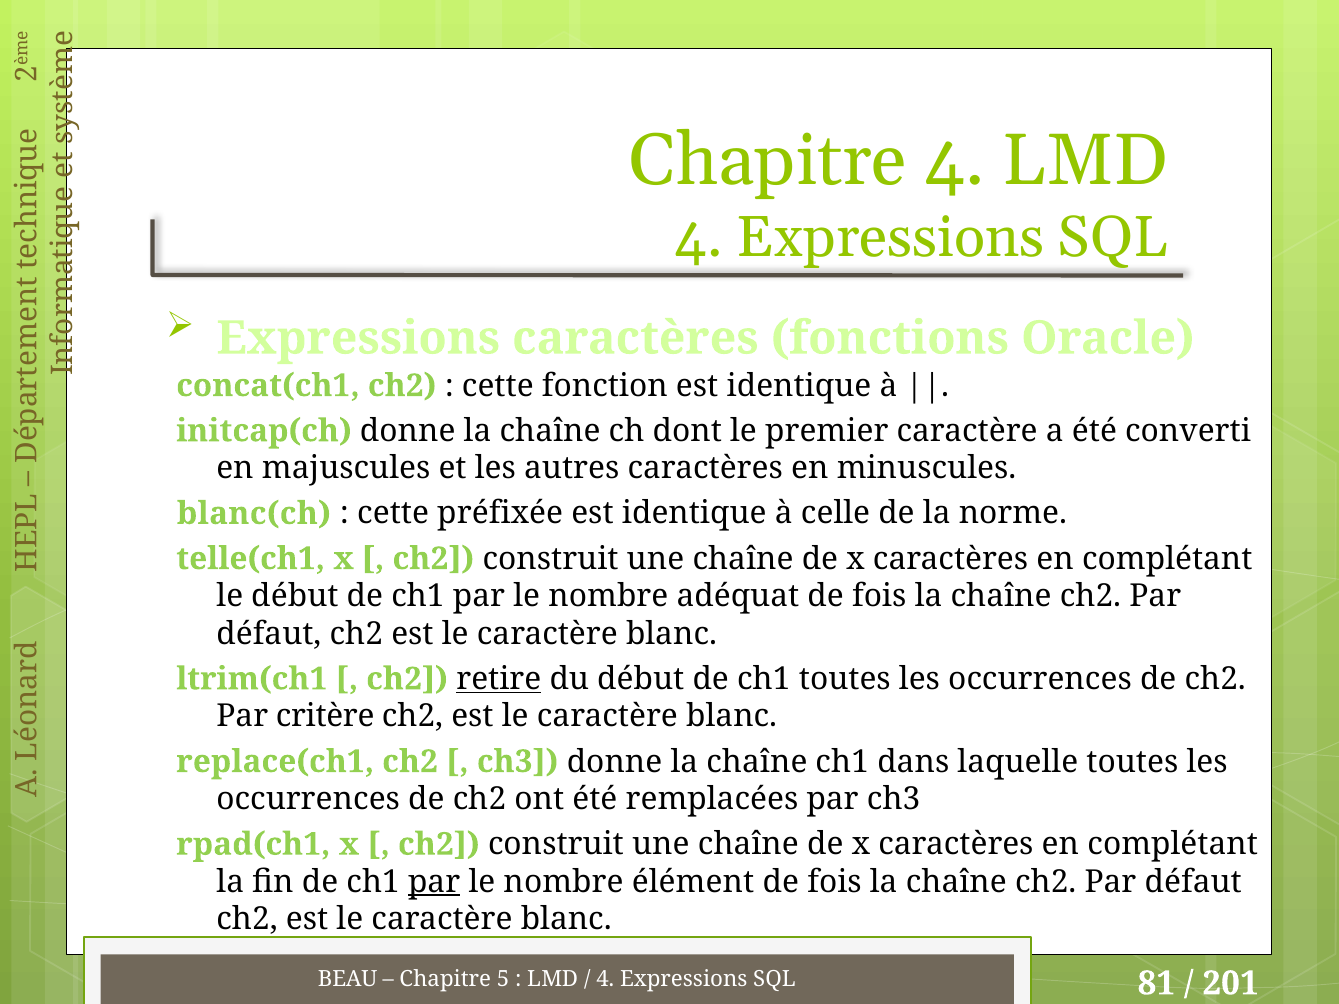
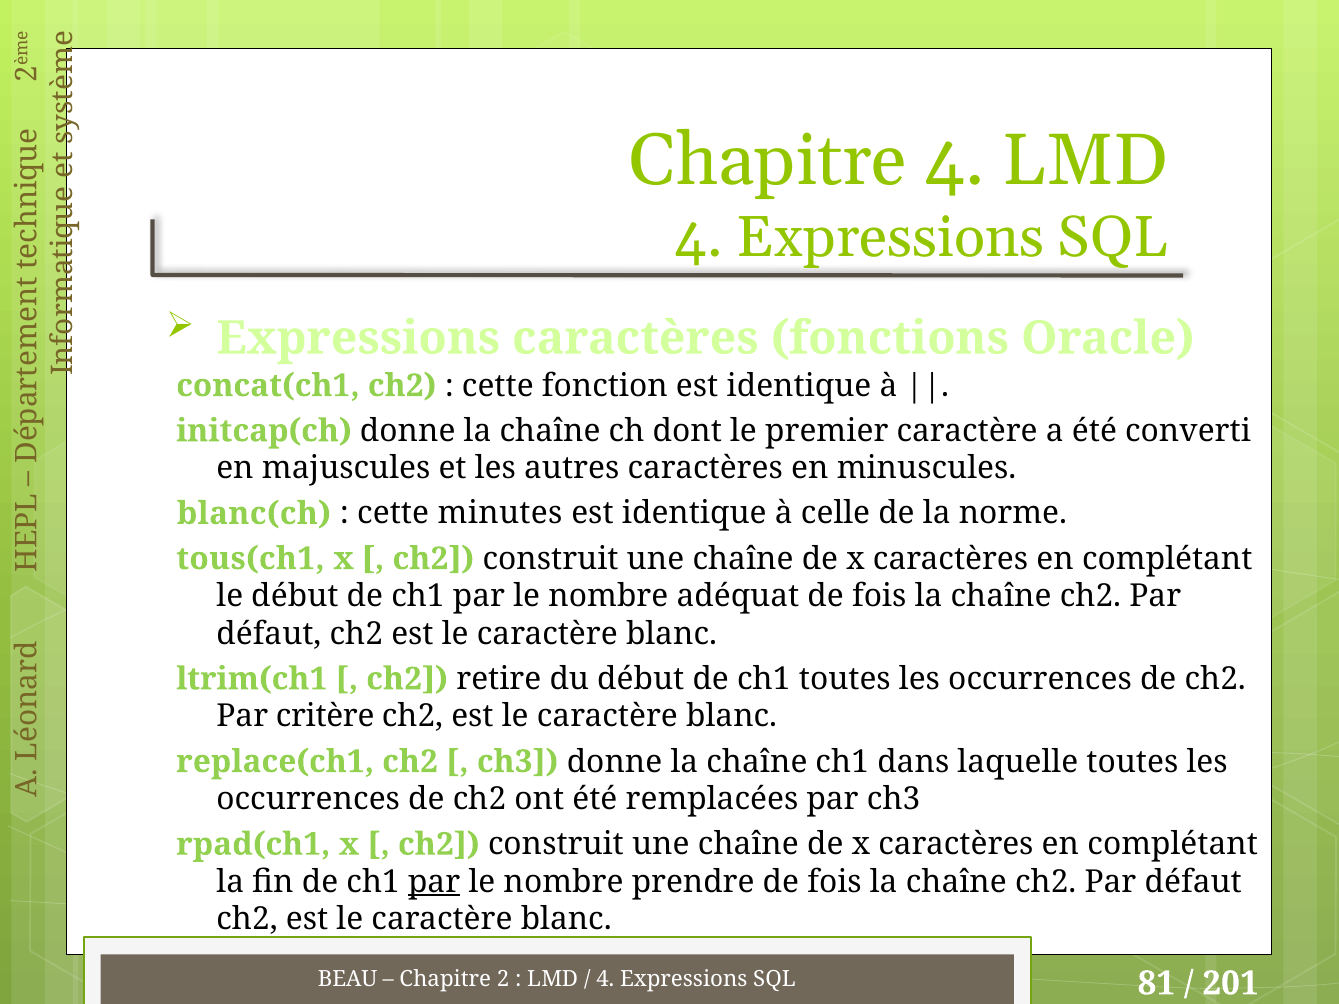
préfixée: préfixée -> minutes
telle(ch1: telle(ch1 -> tous(ch1
retire underline: present -> none
élément: élément -> prendre
Chapitre 5: 5 -> 2
